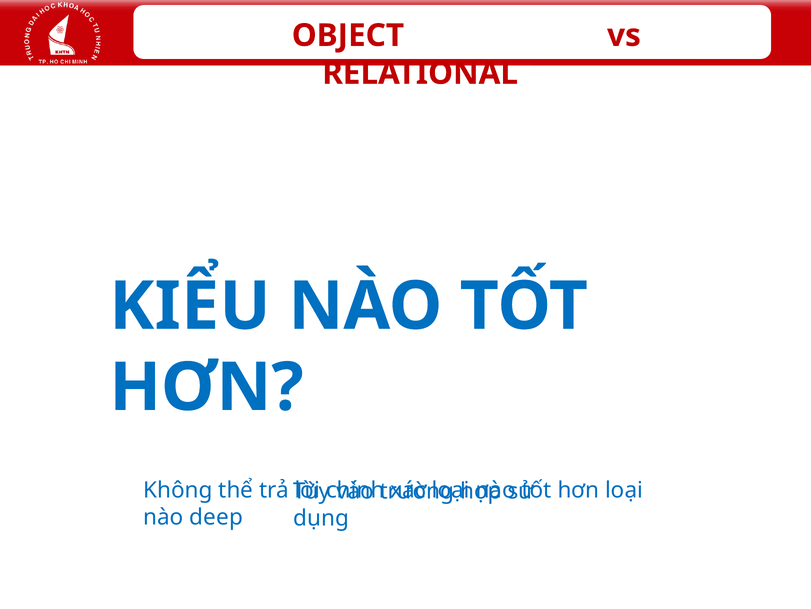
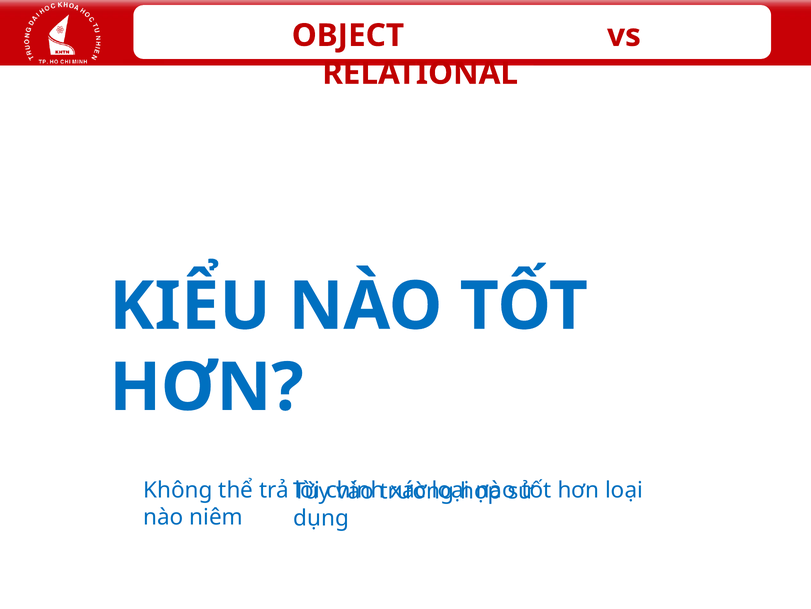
deep: deep -> niêm
